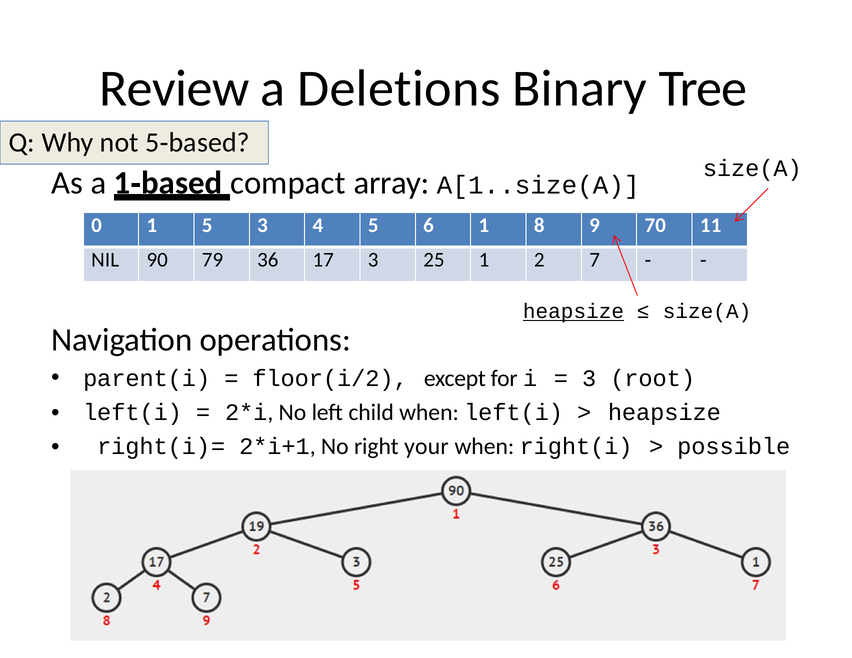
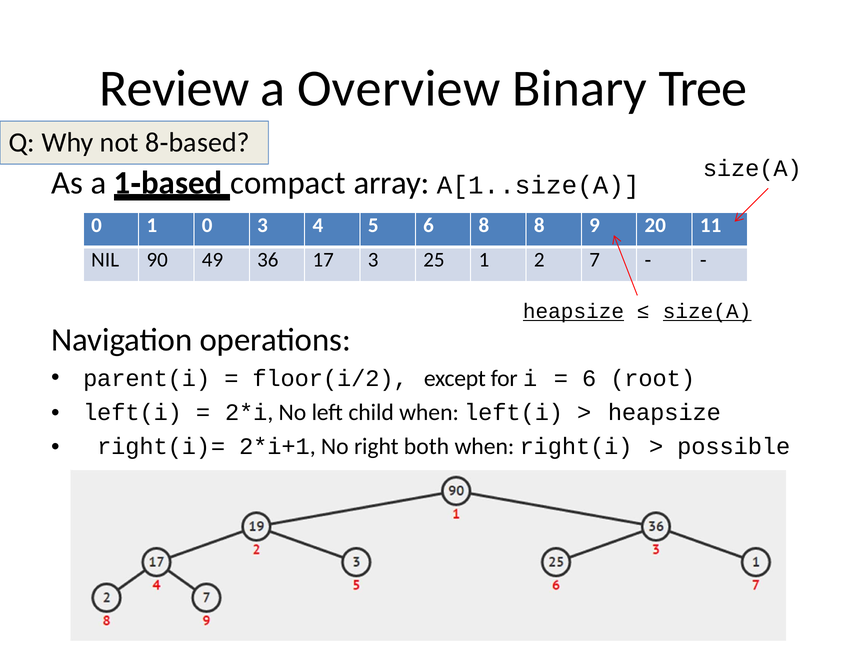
Deletions: Deletions -> Overview
not 5: 5 -> 8
1 5: 5 -> 0
6 1: 1 -> 8
70: 70 -> 20
79: 79 -> 49
size(A at (707, 312) underline: none -> present
3 at (589, 379): 3 -> 6
your: your -> both
